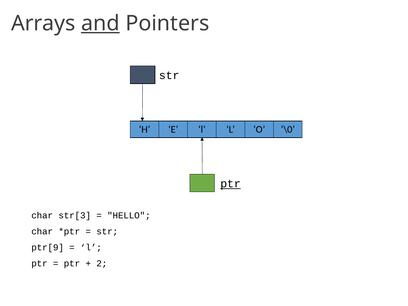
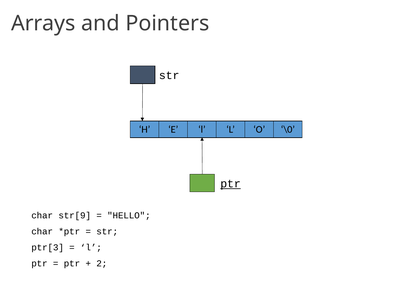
and underline: present -> none
str[3: str[3 -> str[9
ptr[9: ptr[9 -> ptr[3
